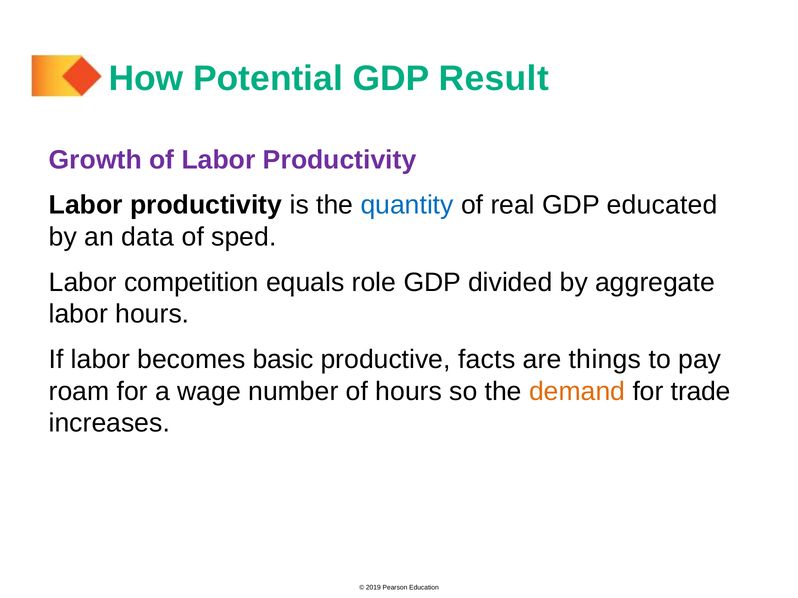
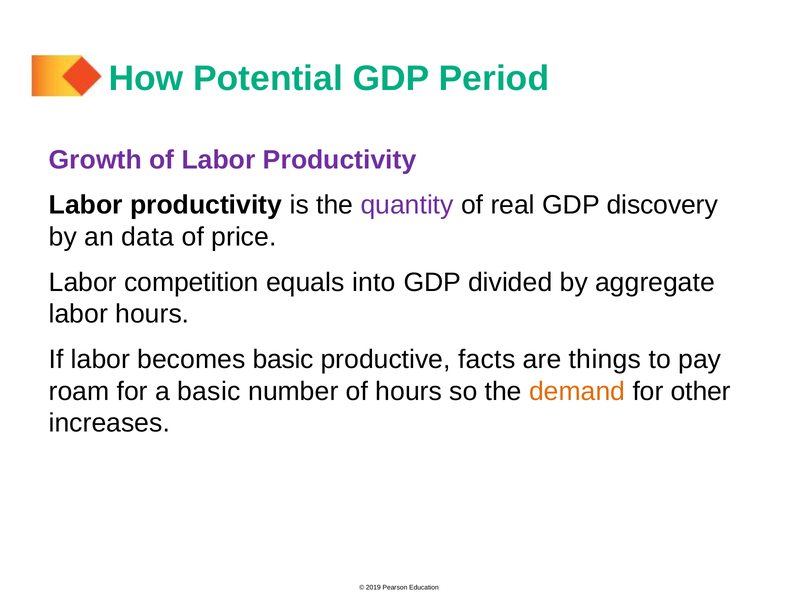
Result: Result -> Period
quantity colour: blue -> purple
educated: educated -> discovery
sped: sped -> price
role: role -> into
a wage: wage -> basic
trade: trade -> other
